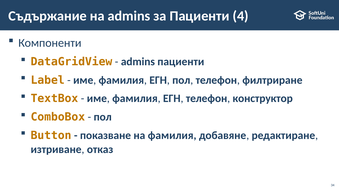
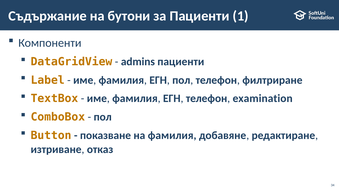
на admins: admins -> бутони
4: 4 -> 1
конструктор: конструктор -> examination
